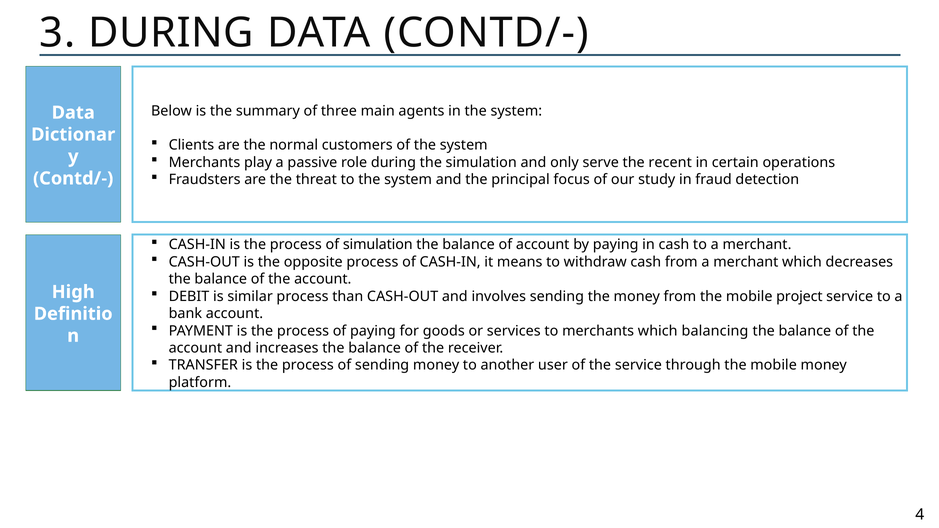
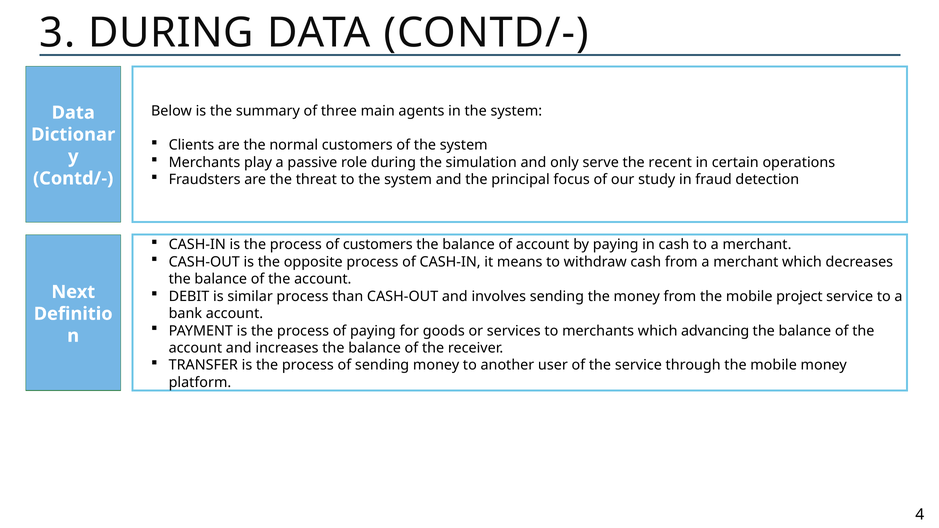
of simulation: simulation -> customers
High: High -> Next
balancing: balancing -> advancing
